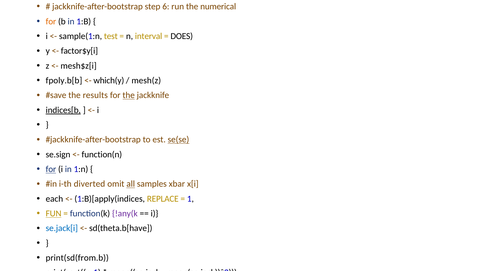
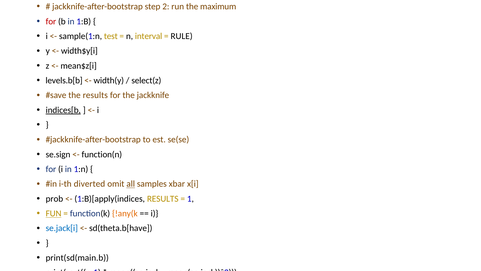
6: 6 -> 2
numerical: numerical -> maximum
for at (51, 21) colour: orange -> red
DOES: DOES -> RULE
factor$y[i: factor$y[i -> width$y[i
mesh$z[i: mesh$z[i -> mean$z[i
fpoly.b[b: fpoly.b[b -> levels.b[b
which(y: which(y -> width(y
mesh(z: mesh(z -> select(z
the at (129, 95) underline: present -> none
se(se underline: present -> none
for at (51, 169) underline: present -> none
each: each -> prob
1:B)[apply(indices REPLACE: REPLACE -> RESULTS
!any(k colour: purple -> orange
print(sd(from.b: print(sd(from.b -> print(sd(main.b
